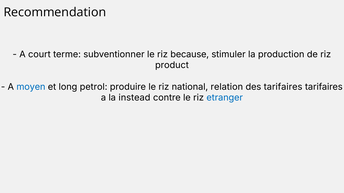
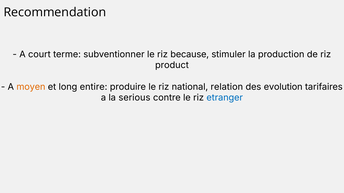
moyen colour: blue -> orange
petrol: petrol -> entire
des tarifaires: tarifaires -> evolution
instead: instead -> serious
